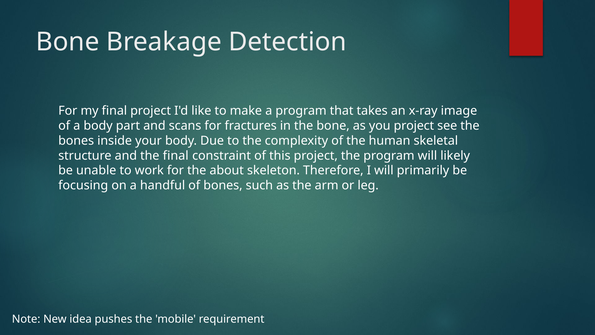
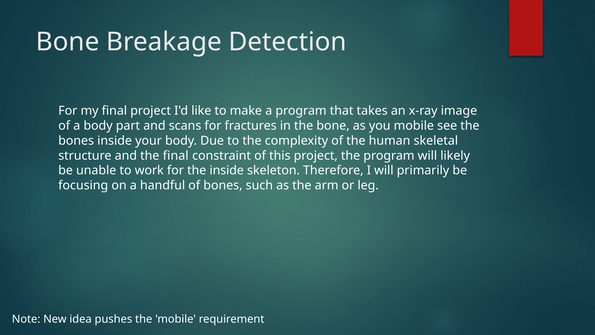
you project: project -> mobile
the about: about -> inside
